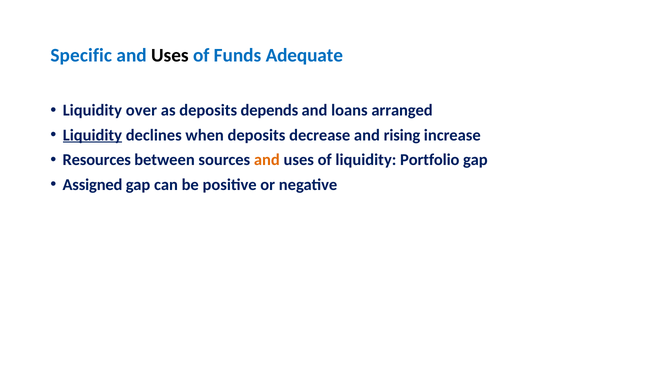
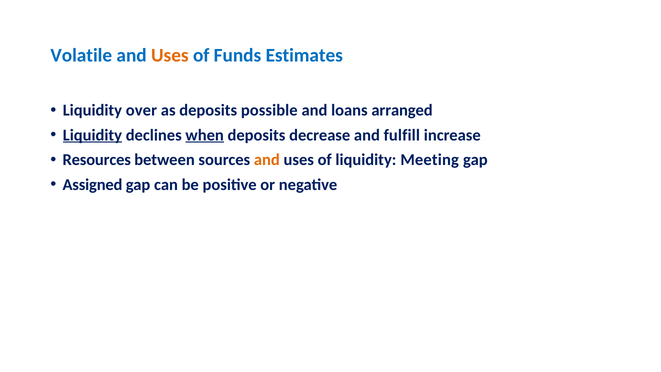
Specific: Specific -> Volatile
Uses at (170, 56) colour: black -> orange
Adequate: Adequate -> Estimates
depends: depends -> possible
when underline: none -> present
rising: rising -> fulfill
Portfolio: Portfolio -> Meeting
